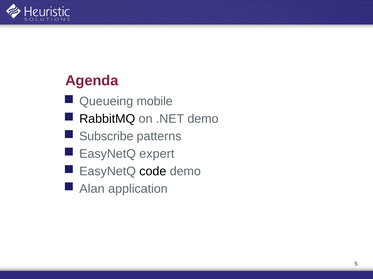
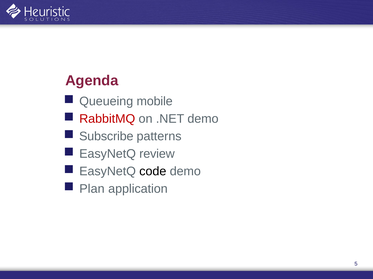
RabbitMQ colour: black -> red
expert: expert -> review
Alan: Alan -> Plan
